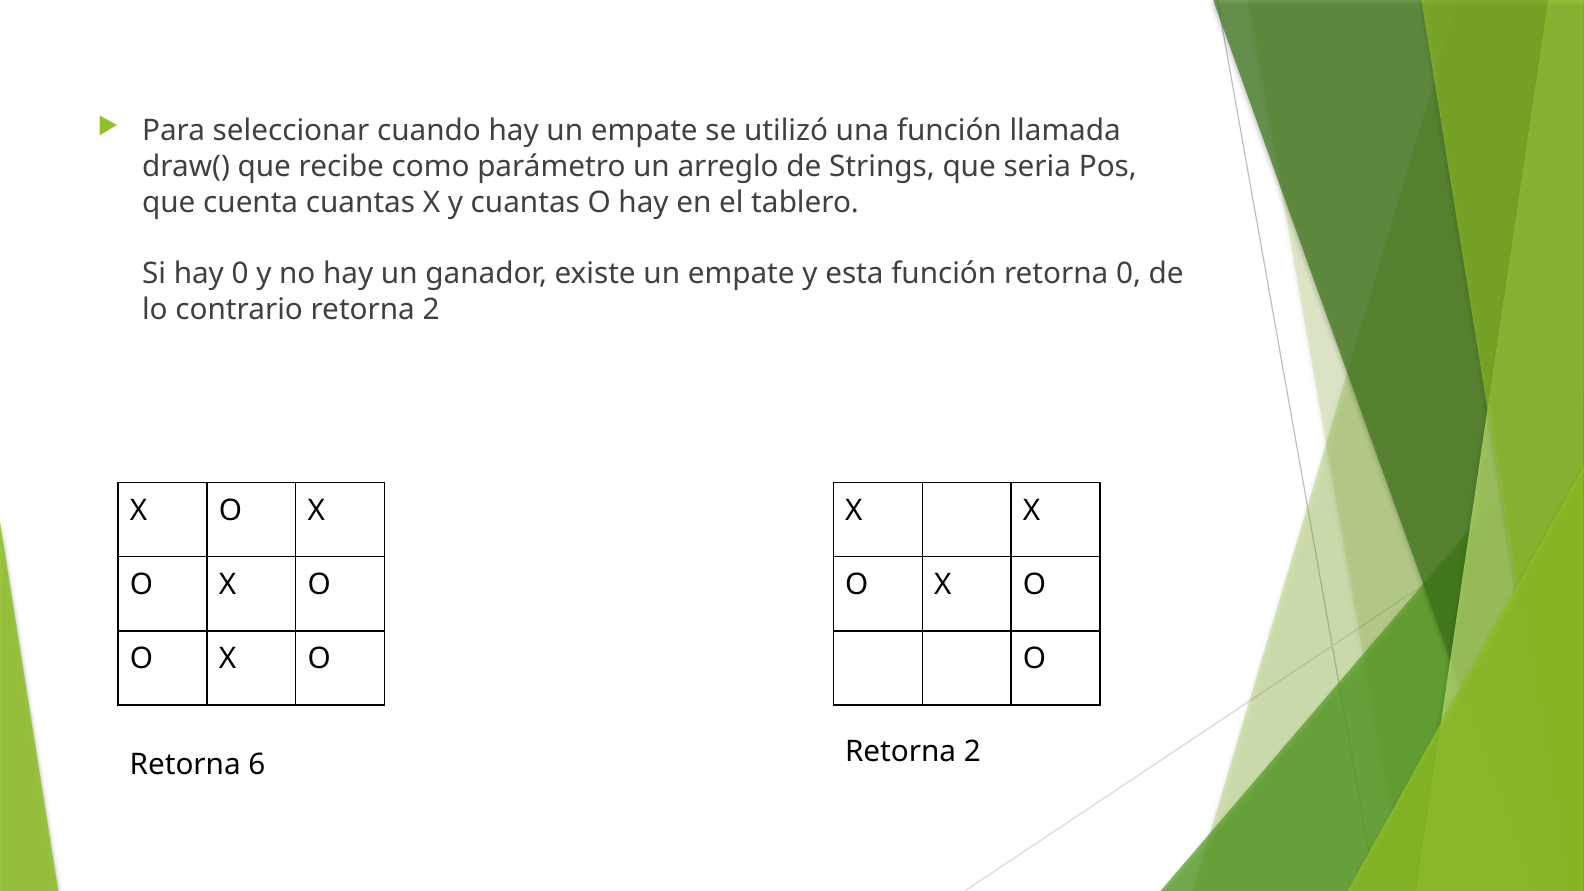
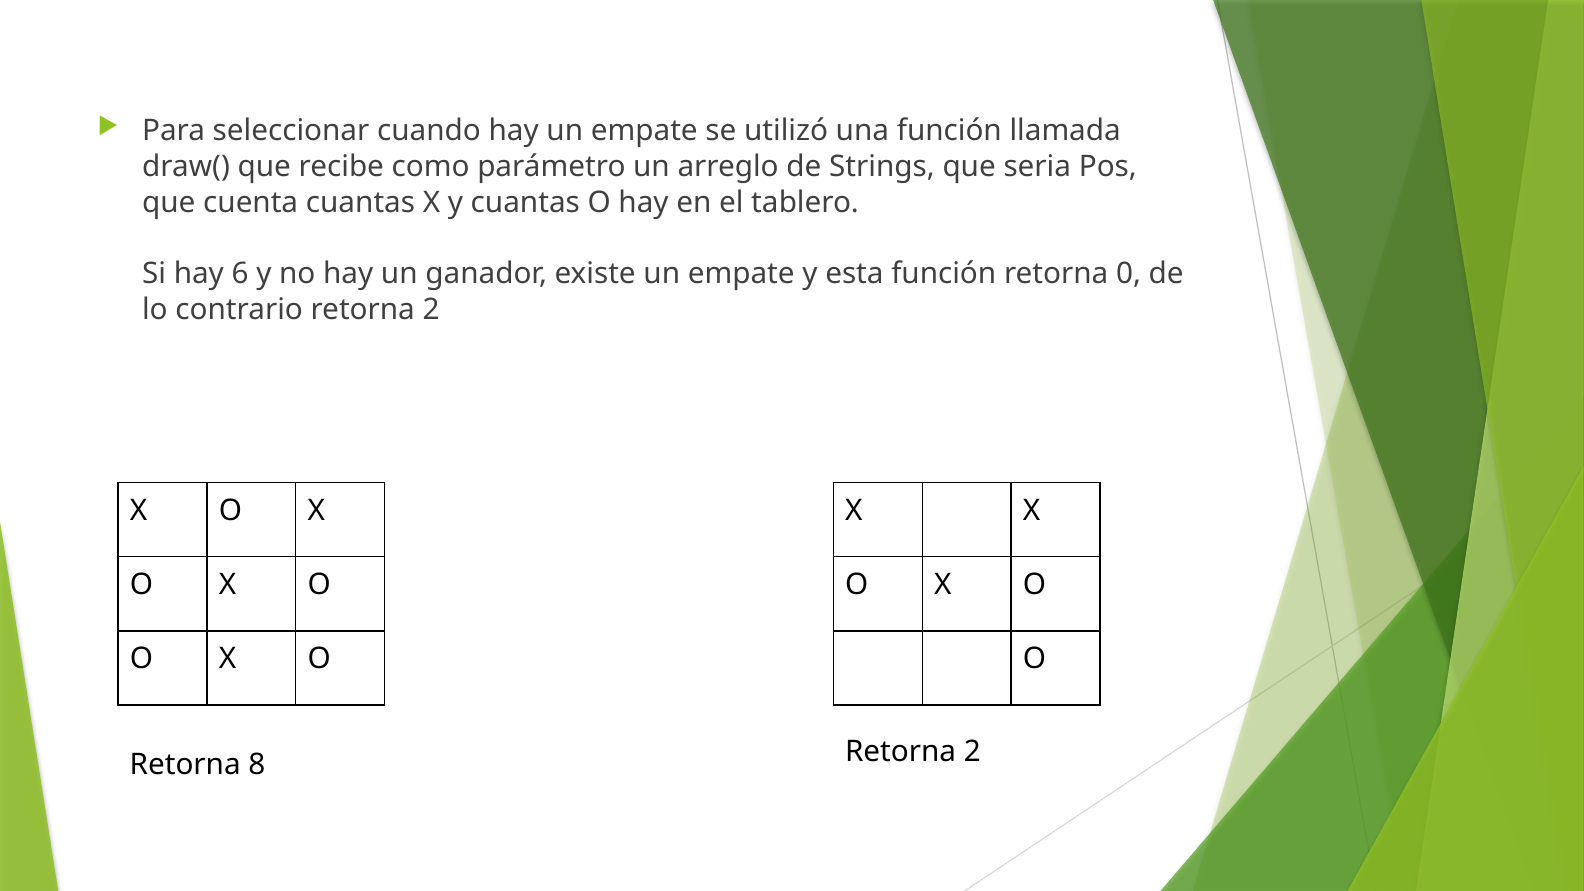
hay 0: 0 -> 6
6: 6 -> 8
